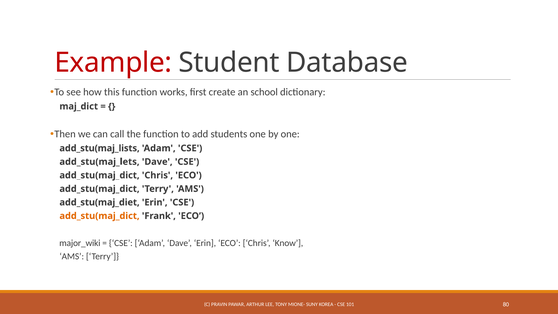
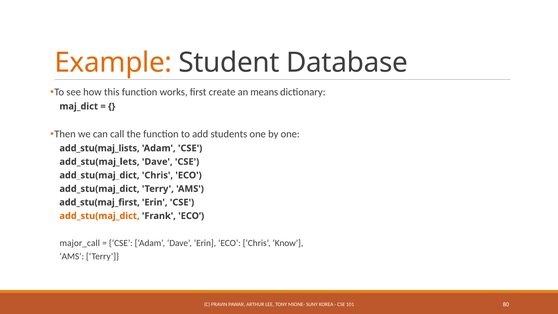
Example colour: red -> orange
school: school -> means
add_stu(maj_diet: add_stu(maj_diet -> add_stu(maj_first
major_wiki: major_wiki -> major_call
